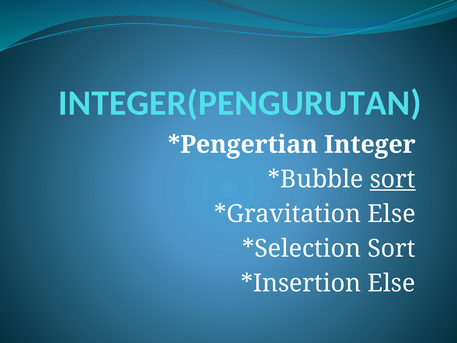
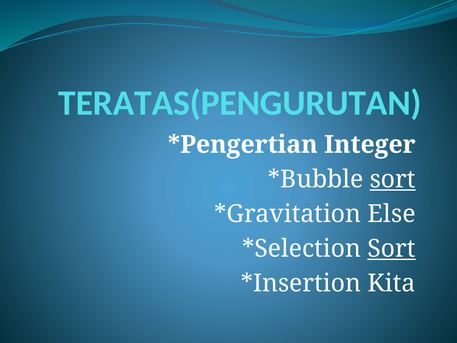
INTEGER(PENGURUTAN: INTEGER(PENGURUTAN -> TERATAS(PENGURUTAN
Sort at (392, 248) underline: none -> present
Else at (391, 283): Else -> Kita
